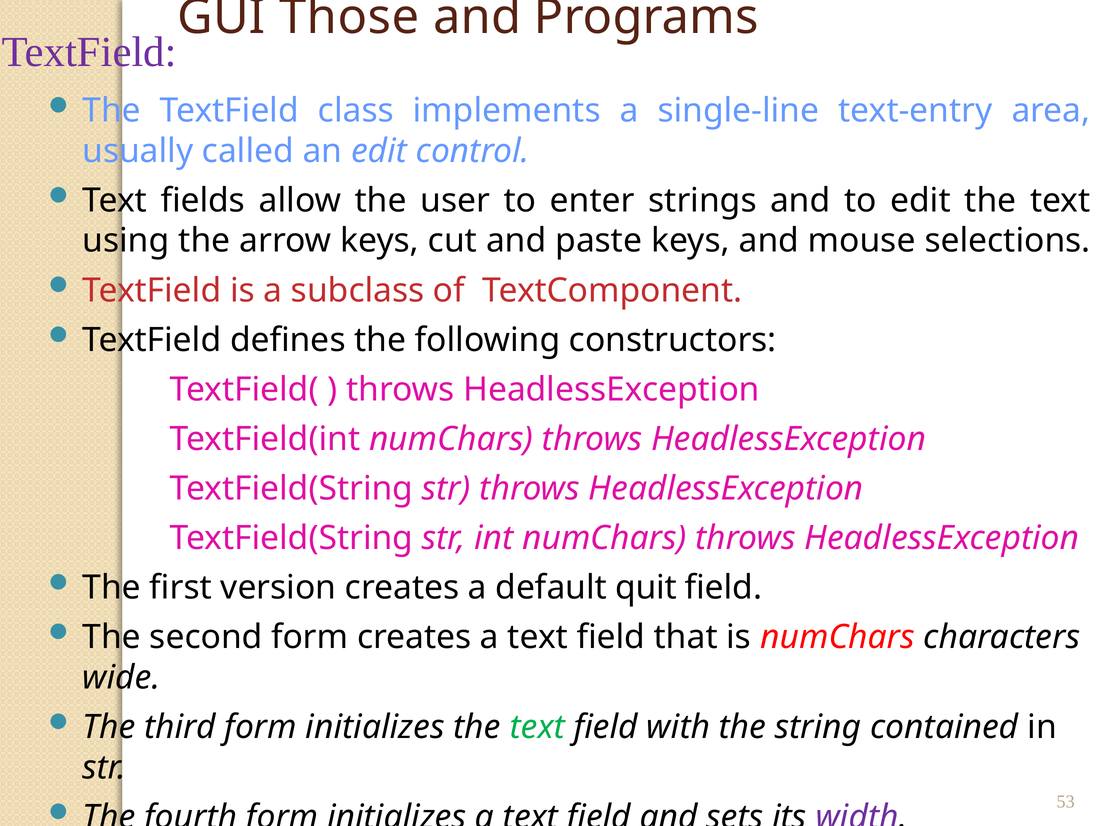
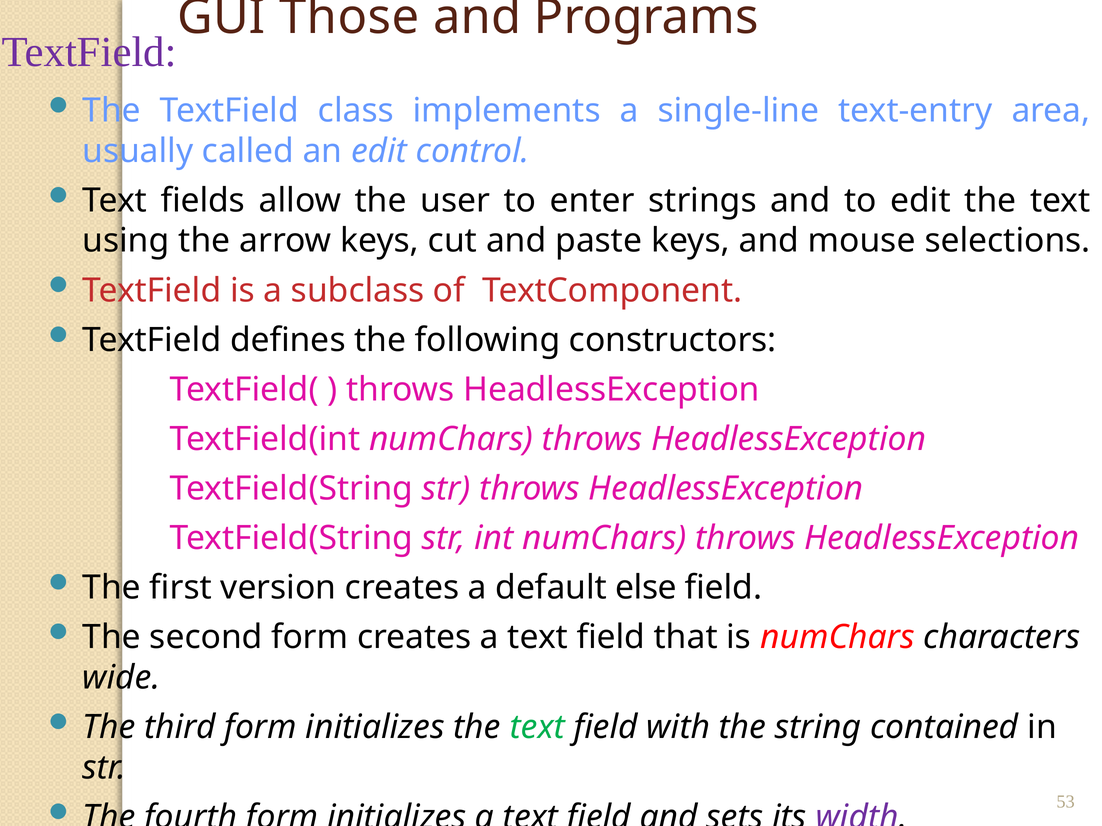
quit: quit -> else
